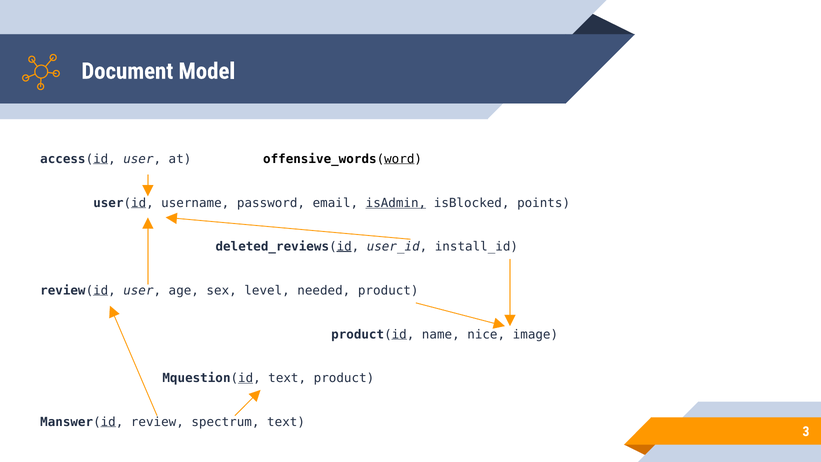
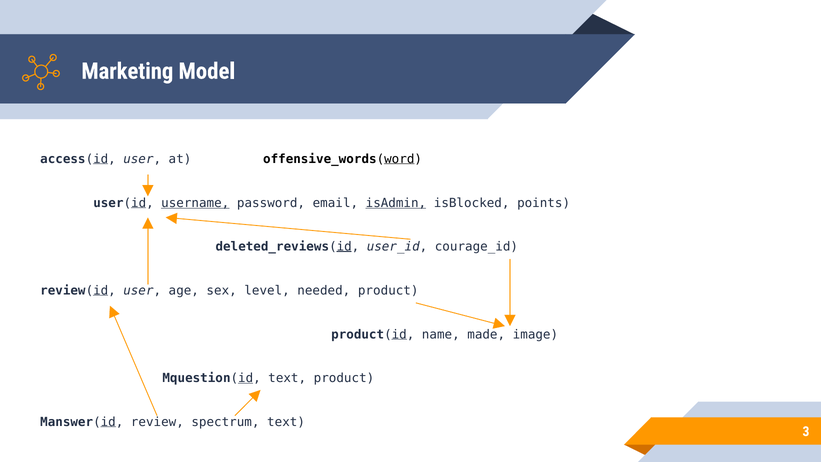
Document: Document -> Marketing
username underline: none -> present
install_id: install_id -> courage_id
nice: nice -> made
